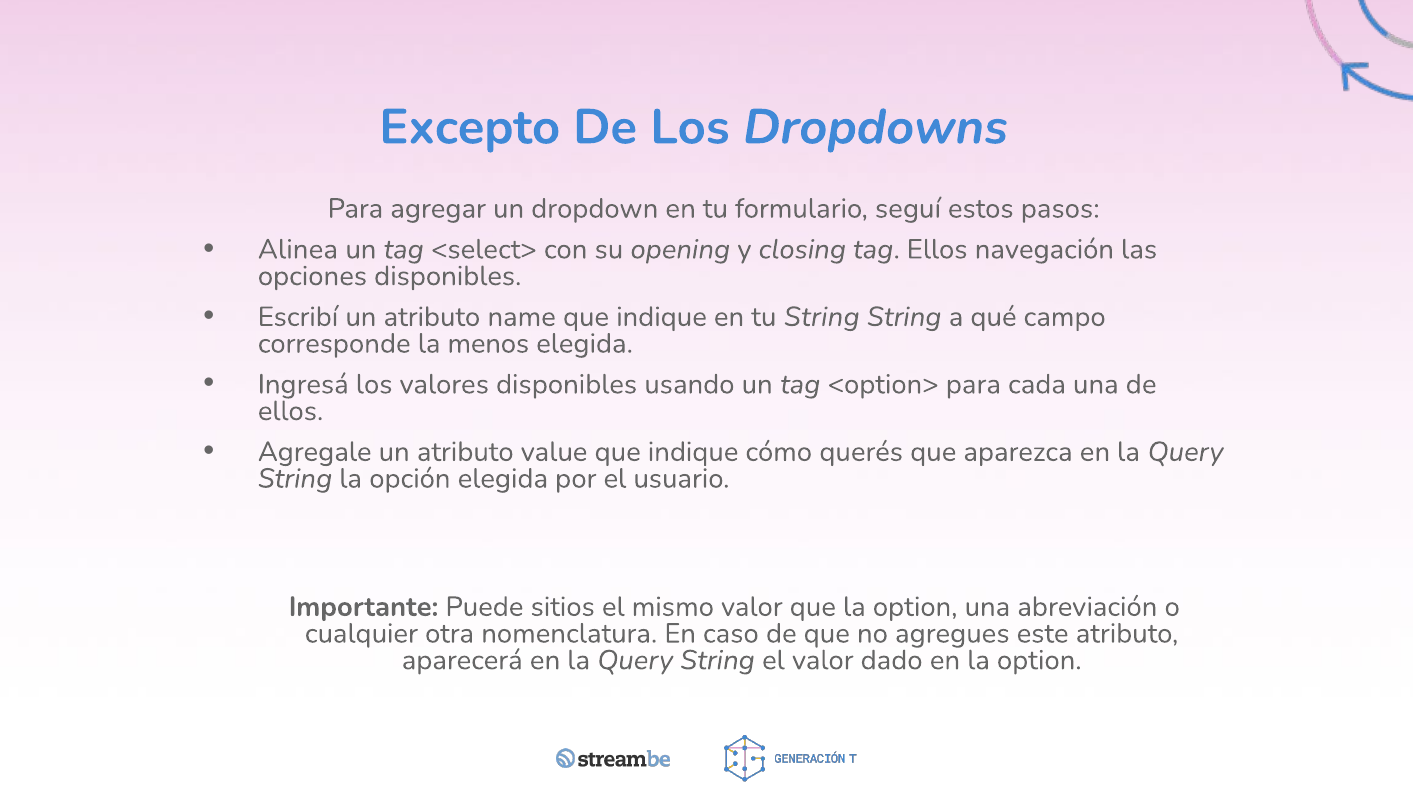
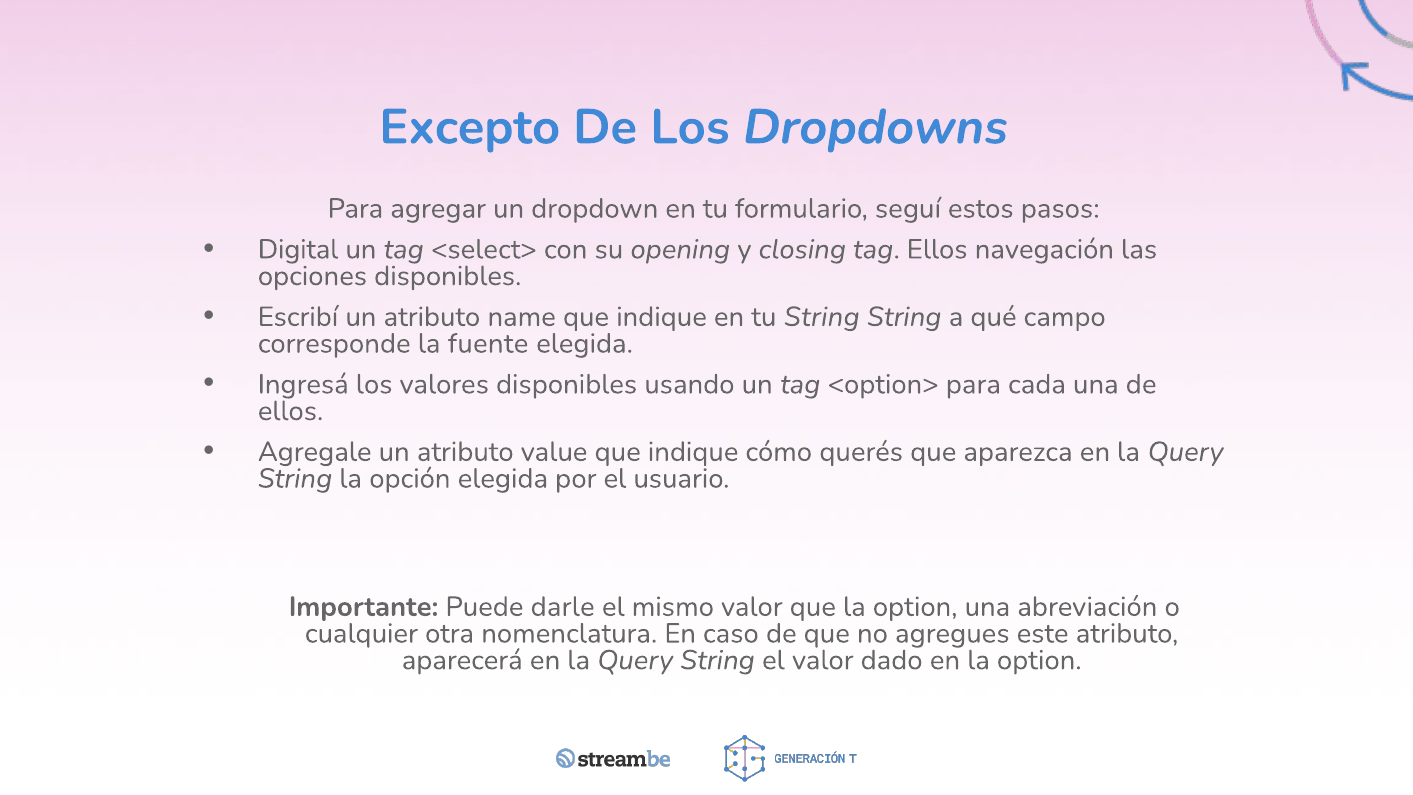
Alinea: Alinea -> Digital
menos: menos -> fuente
sitios: sitios -> darle
